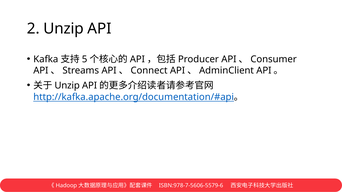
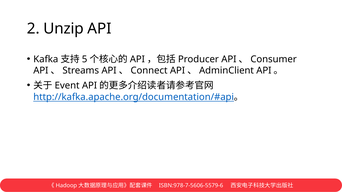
Unzip at (67, 86): Unzip -> Event
